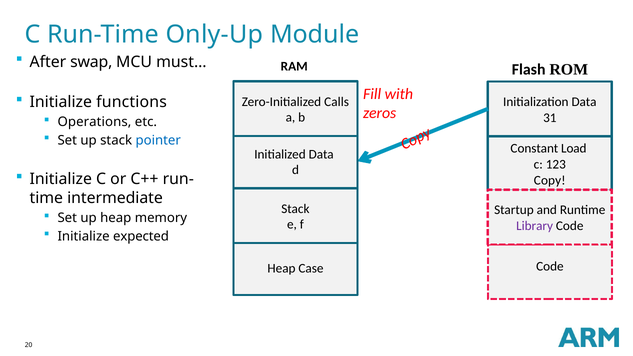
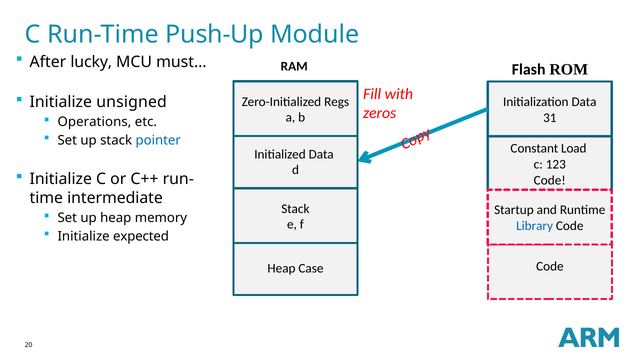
Only-Up: Only-Up -> Push-Up
swap: swap -> lucky
functions: functions -> unsigned
Calls: Calls -> Regs
Copy at (550, 180): Copy -> Code
Library colour: purple -> blue
